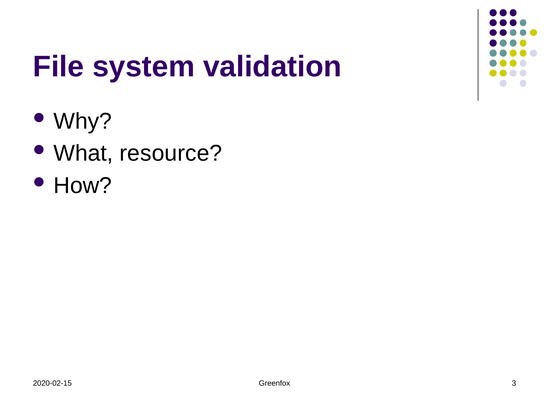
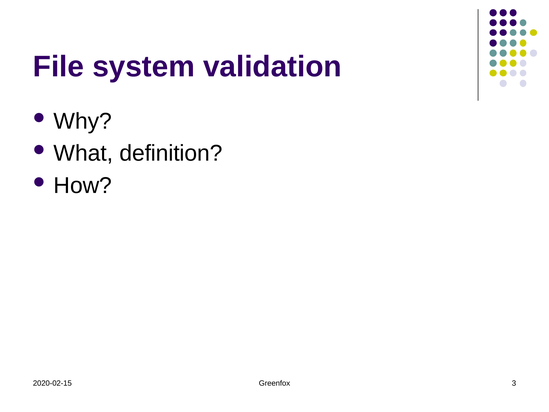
resource: resource -> definition
